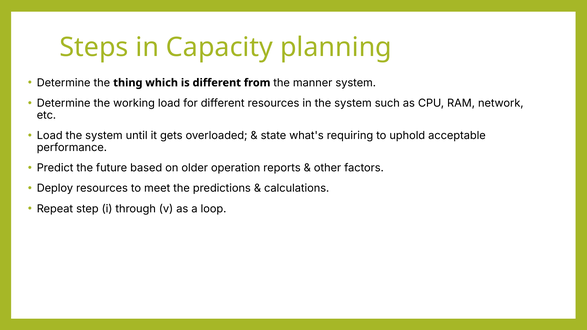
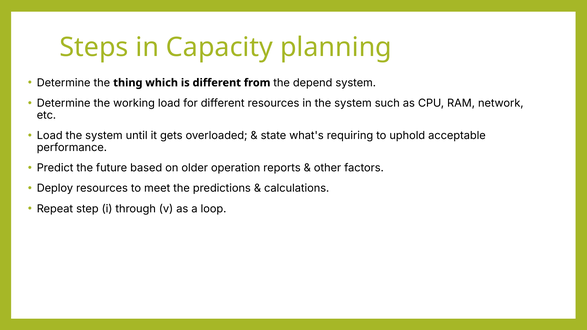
manner: manner -> depend
